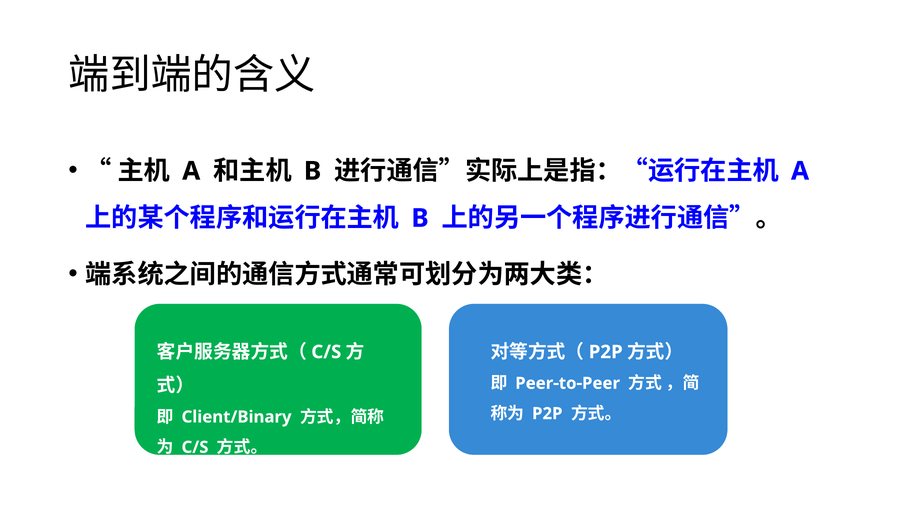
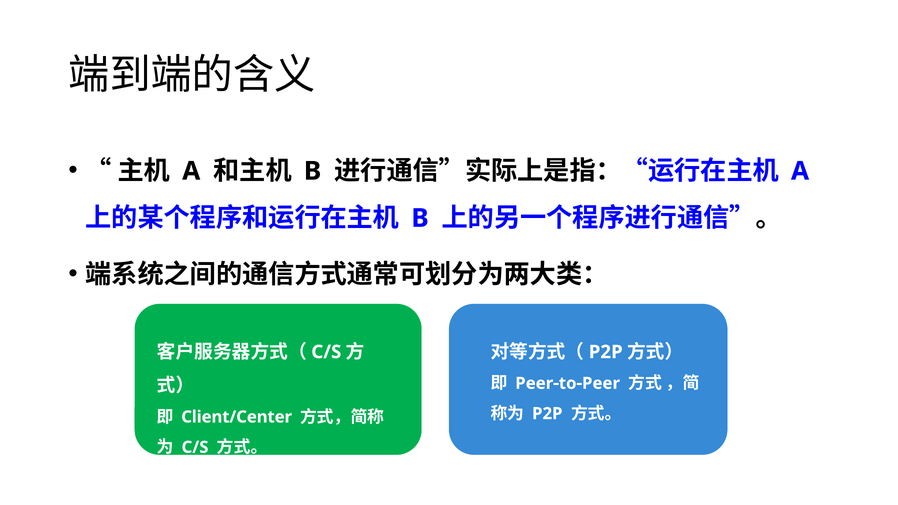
Client/Binary: Client/Binary -> Client/Center
